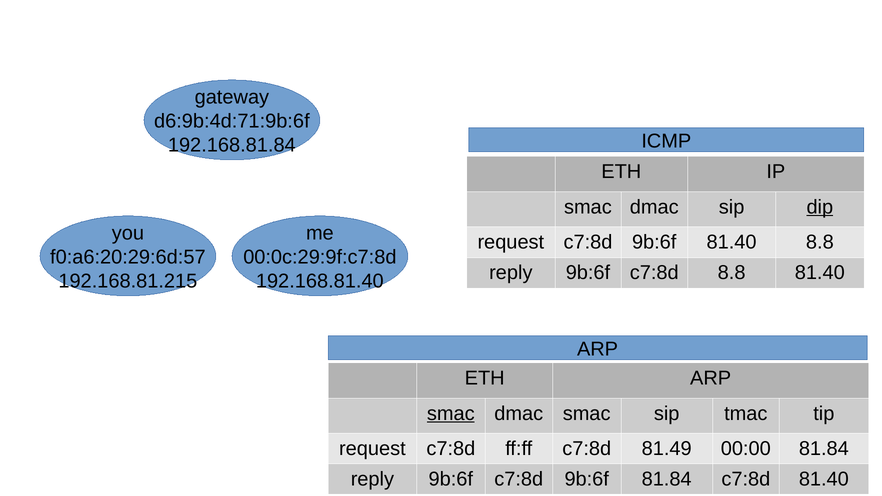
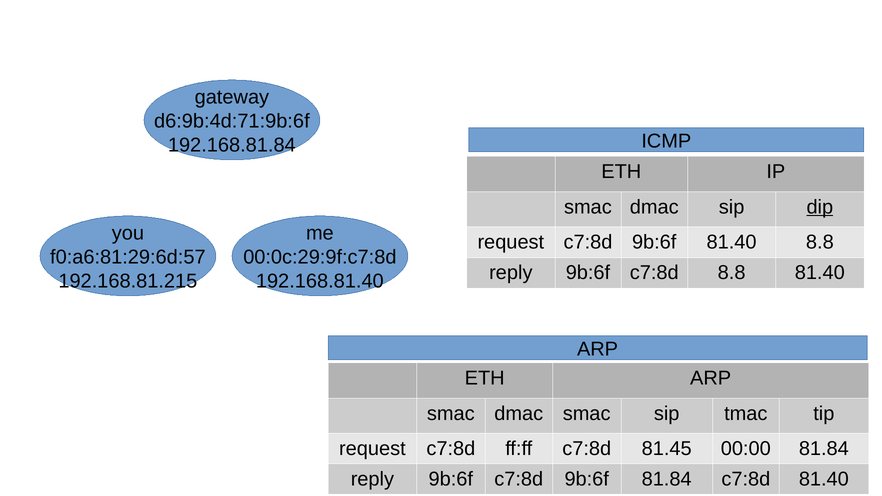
f0:a6:20:29:6d:57: f0:a6:20:29:6d:57 -> f0:a6:81:29:6d:57
smac at (451, 414) underline: present -> none
81.49: 81.49 -> 81.45
